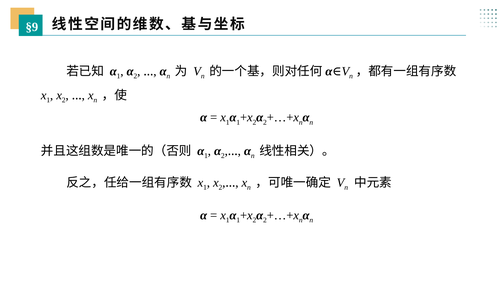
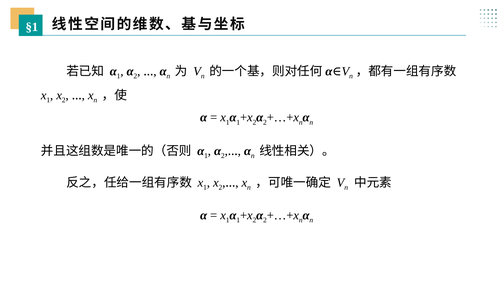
§9: §9 -> §1
